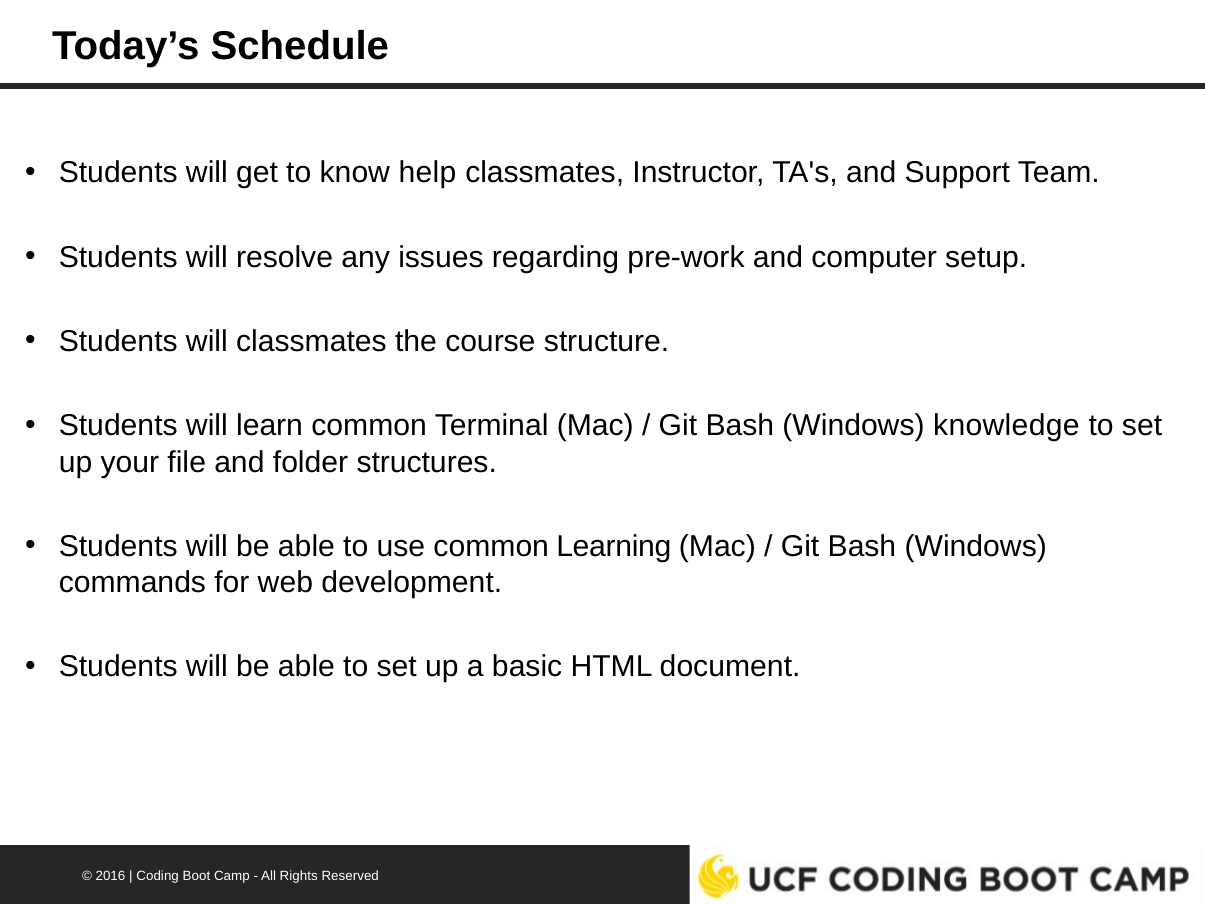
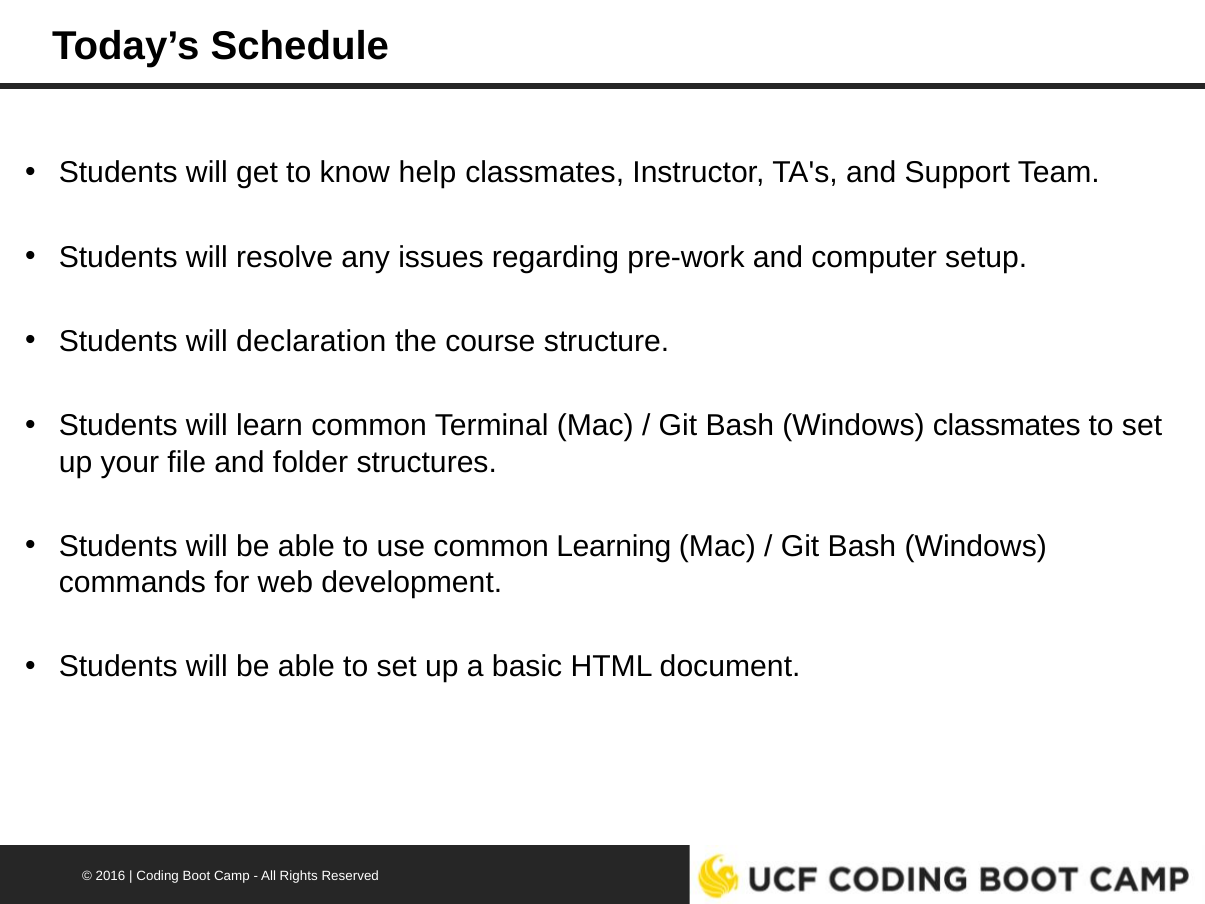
will classmates: classmates -> declaration
Windows knowledge: knowledge -> classmates
